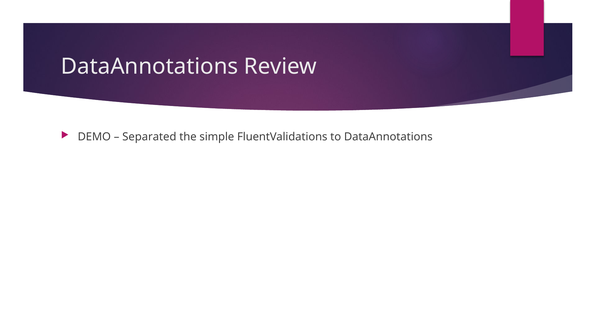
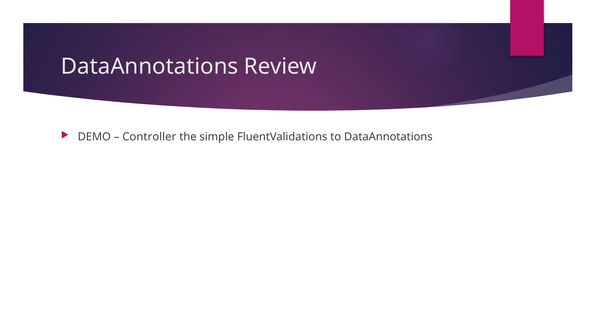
Separated: Separated -> Controller
